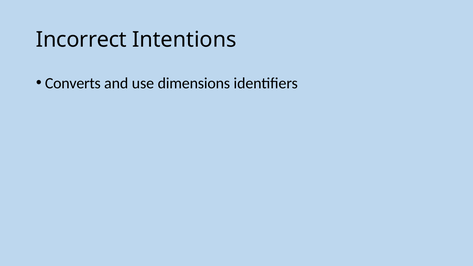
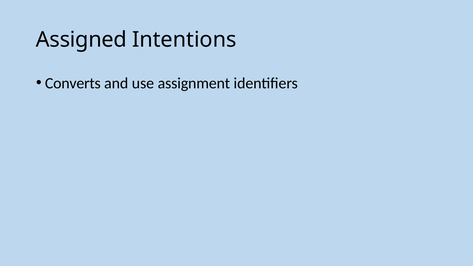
Incorrect: Incorrect -> Assigned
dimensions: dimensions -> assignment
